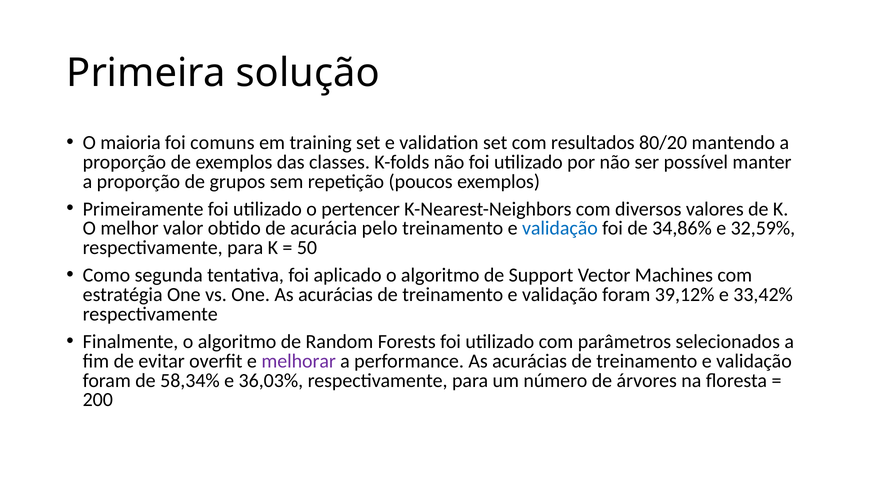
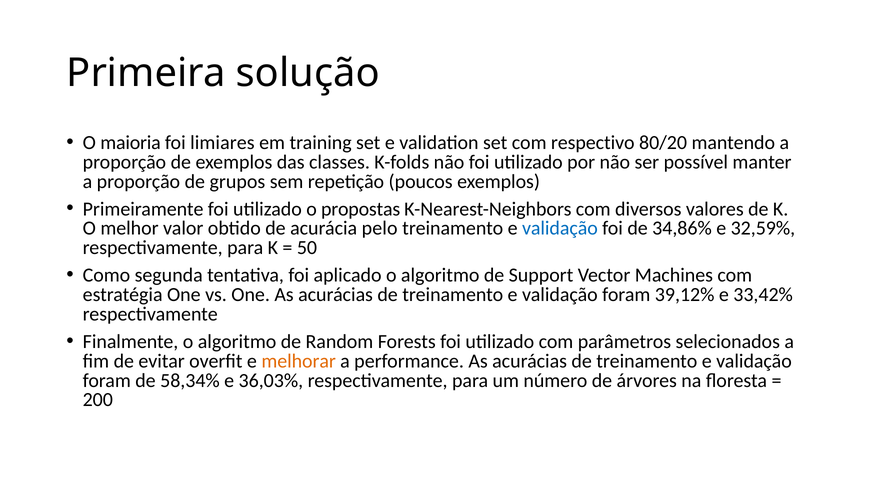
comuns: comuns -> limiares
resultados: resultados -> respectivo
pertencer: pertencer -> propostas
melhorar colour: purple -> orange
